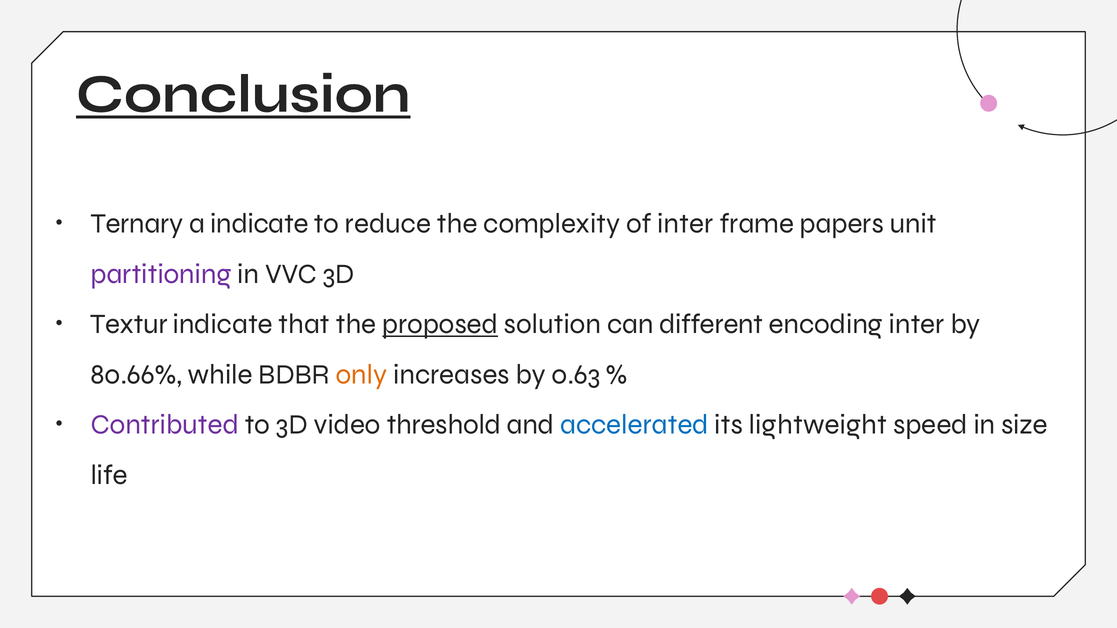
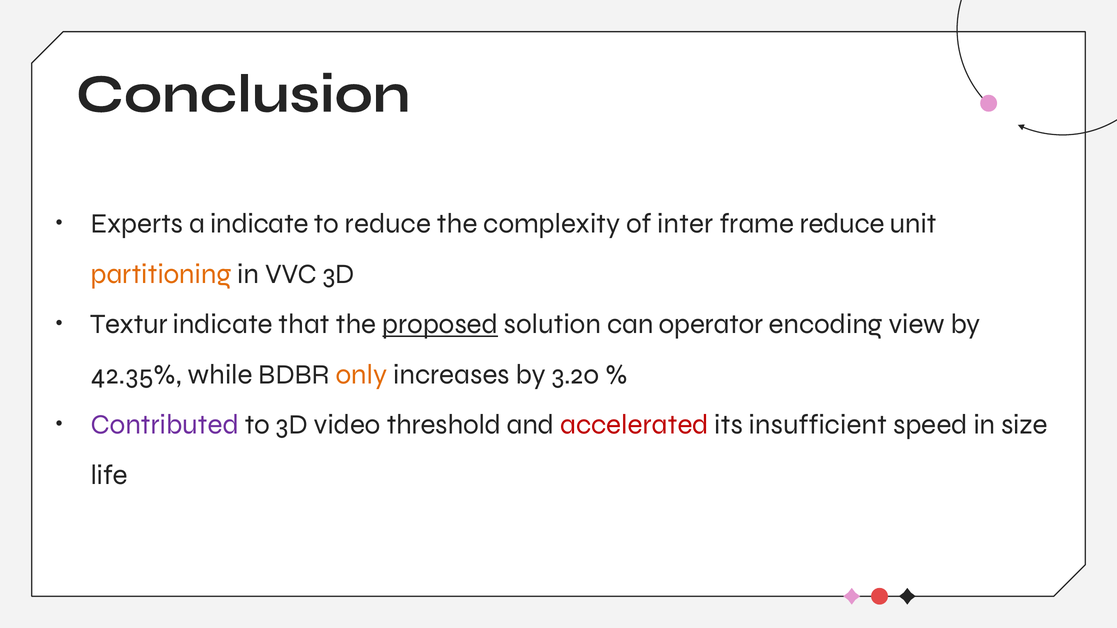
Conclusion underline: present -> none
Ternary: Ternary -> Experts
frame papers: papers -> reduce
partitioning colour: purple -> orange
different: different -> operator
encoding inter: inter -> view
80.66%: 80.66% -> 42.35%
0.63: 0.63 -> 3.20
accelerated colour: blue -> red
lightweight: lightweight -> insufficient
